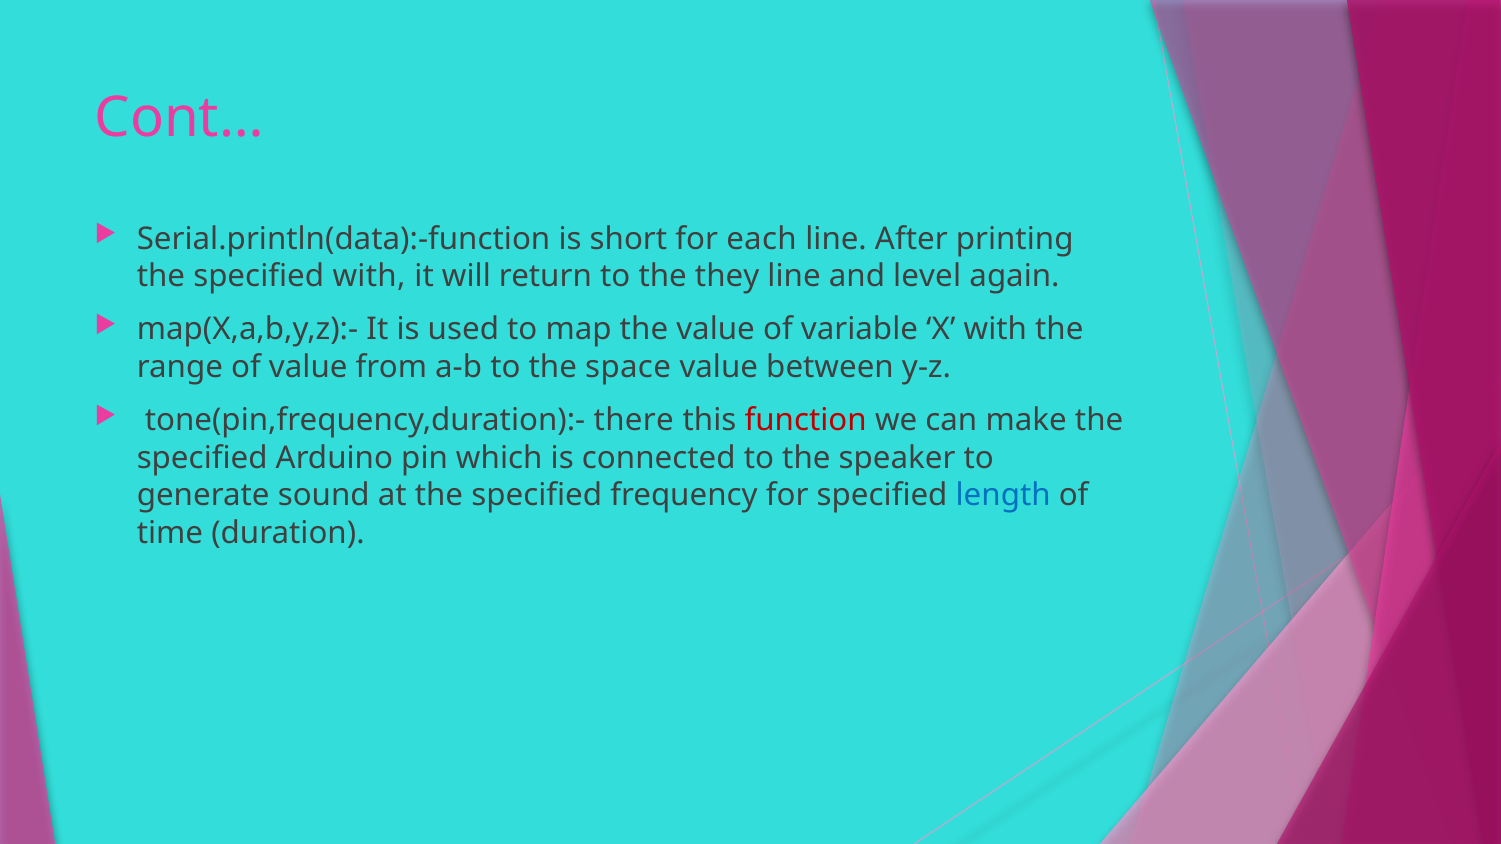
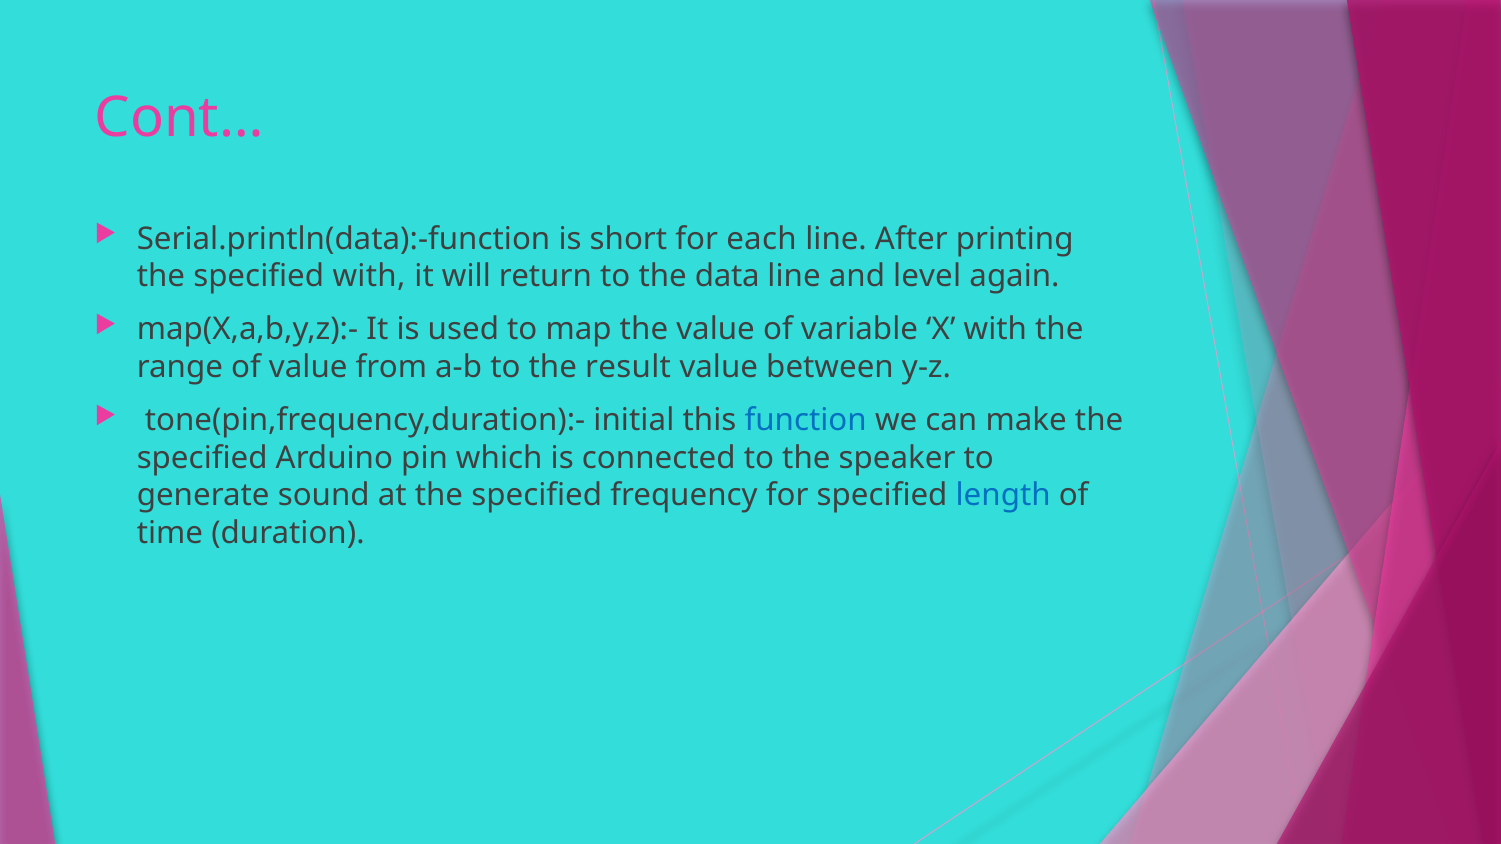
they: they -> data
space: space -> result
there: there -> initial
function colour: red -> blue
